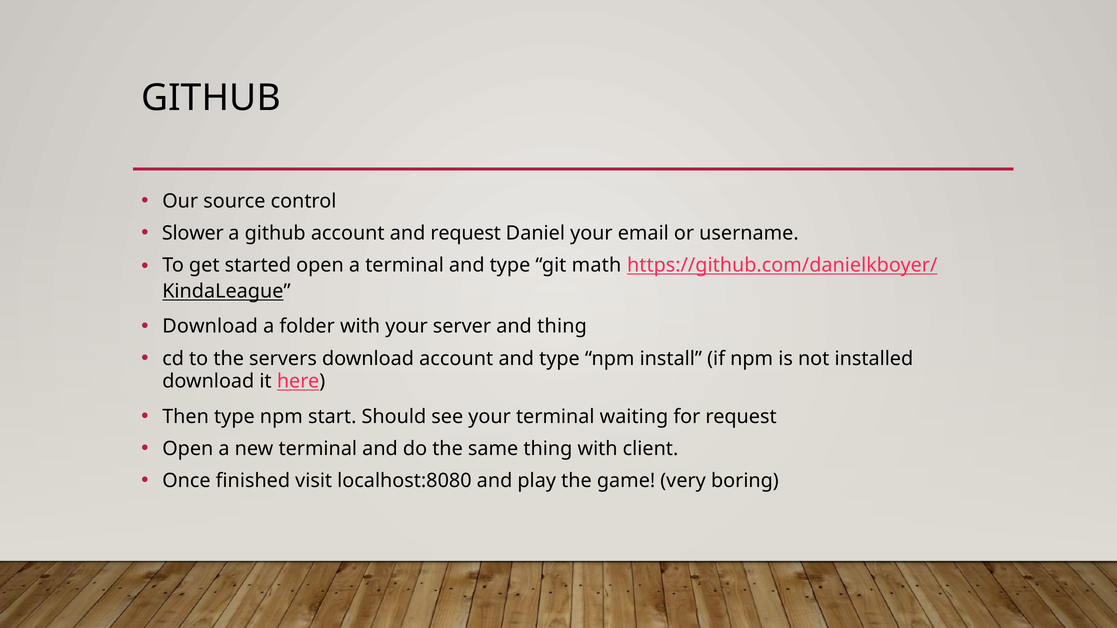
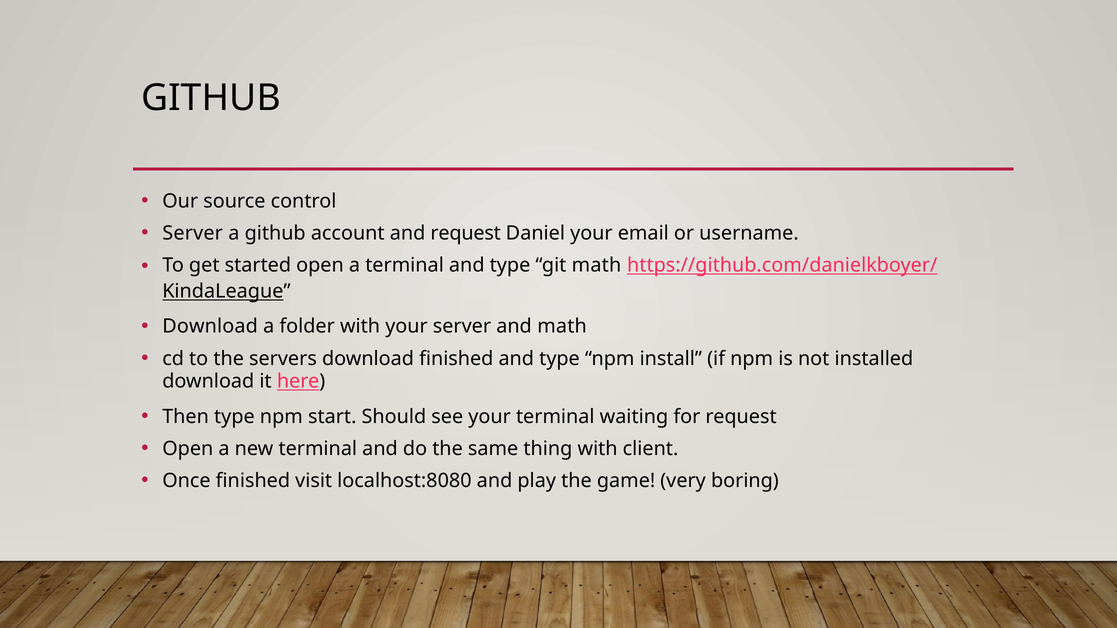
Slower at (193, 233): Slower -> Server
and thing: thing -> math
download account: account -> finished
